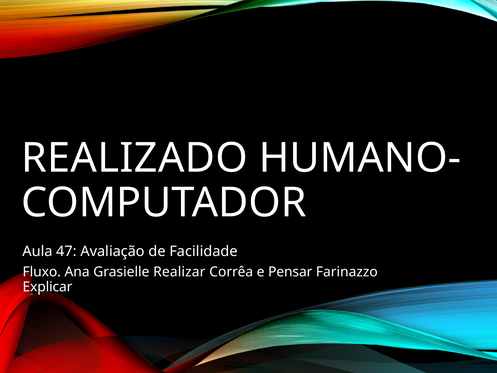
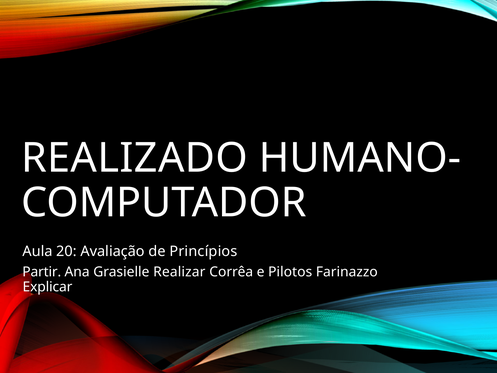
47: 47 -> 20
Facilidade: Facilidade -> Princípios
Fluxo: Fluxo -> Partir
Pensar: Pensar -> Pilotos
